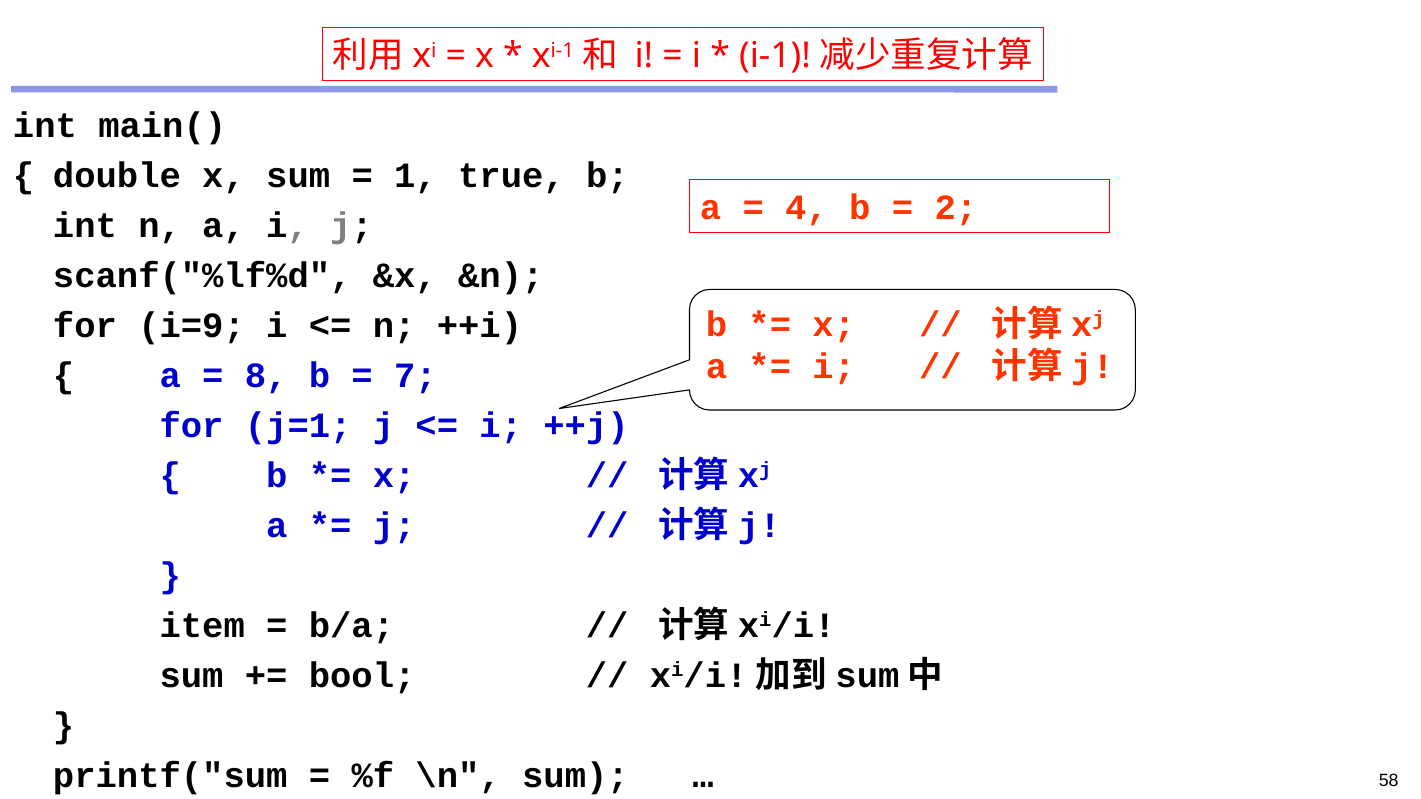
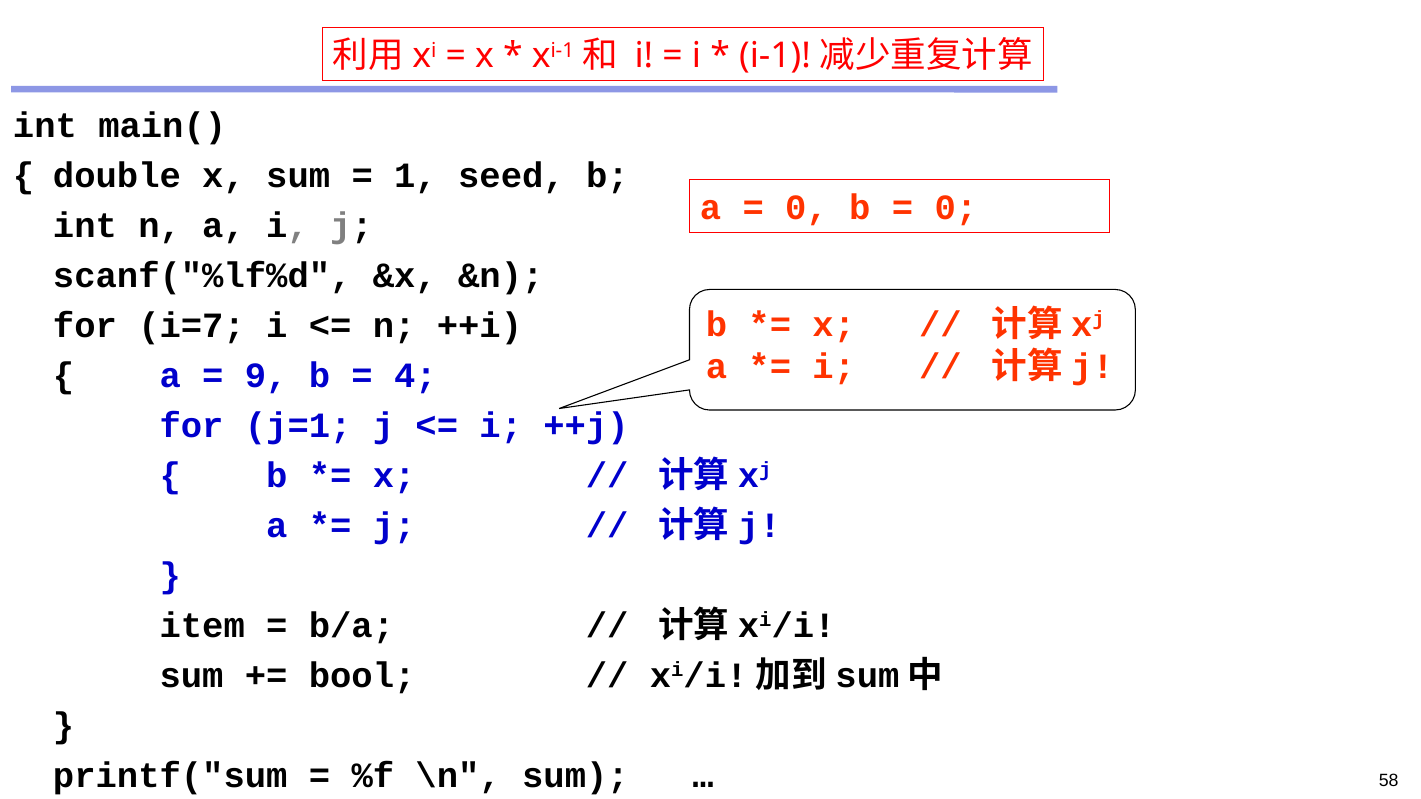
true: true -> seed
4 at (807, 208): 4 -> 0
2 at (956, 208): 2 -> 0
i=9: i=9 -> i=7
8: 8 -> 9
7: 7 -> 4
